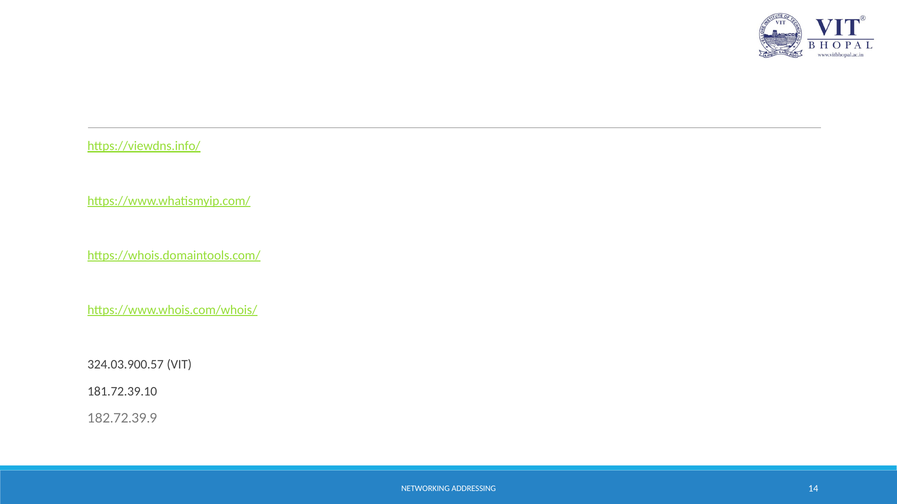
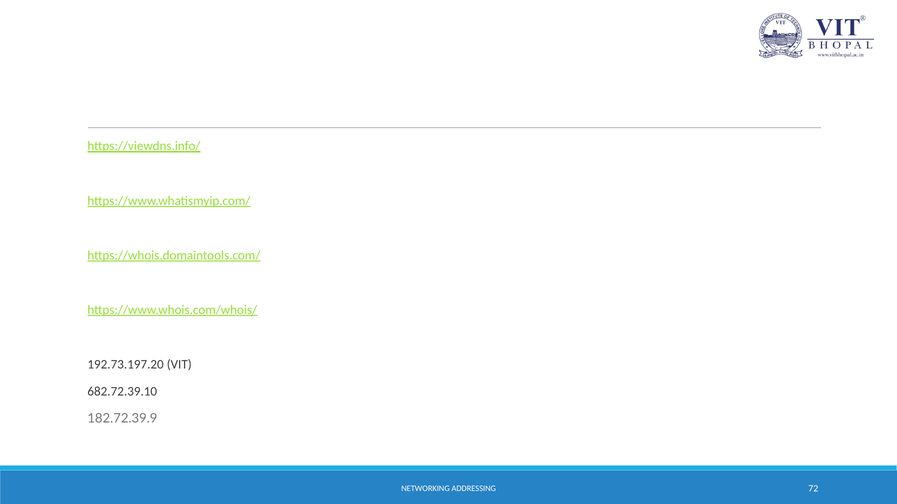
324.03.900.57: 324.03.900.57 -> 192.73.197.20
181.72.39.10: 181.72.39.10 -> 682.72.39.10
14: 14 -> 72
